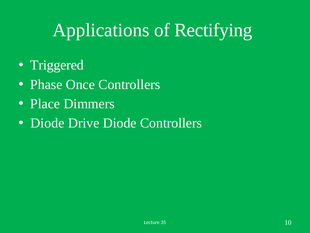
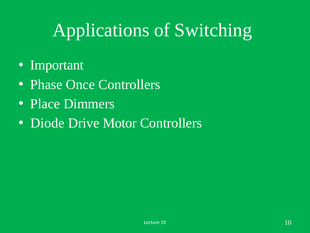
Rectifying: Rectifying -> Switching
Triggered: Triggered -> Important
Drive Diode: Diode -> Motor
